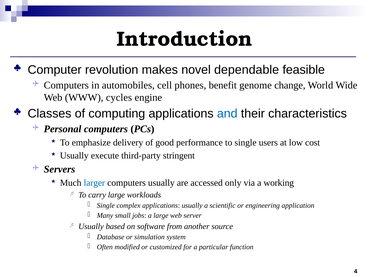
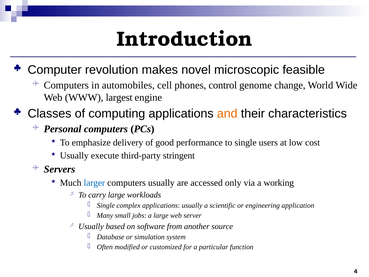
dependable: dependable -> microscopic
benefit: benefit -> control
cycles: cycles -> largest
and colour: blue -> orange
